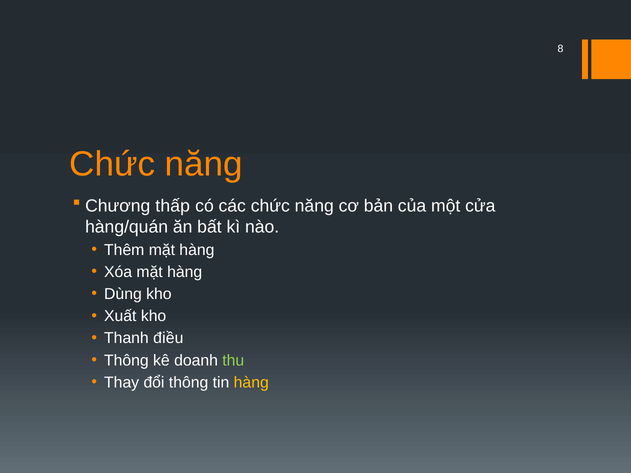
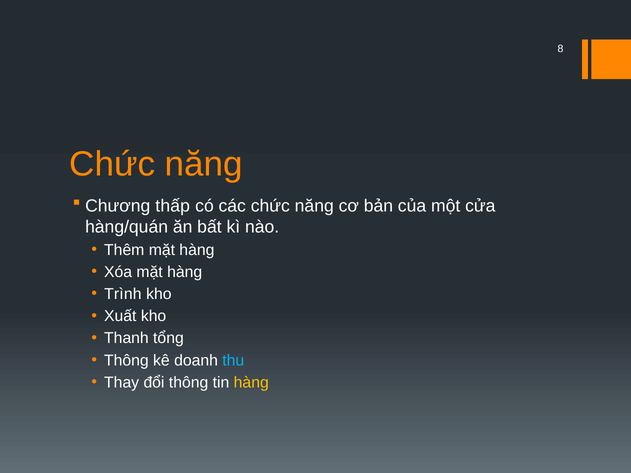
Dùng: Dùng -> Trình
điều: điều -> tổng
thu colour: light green -> light blue
